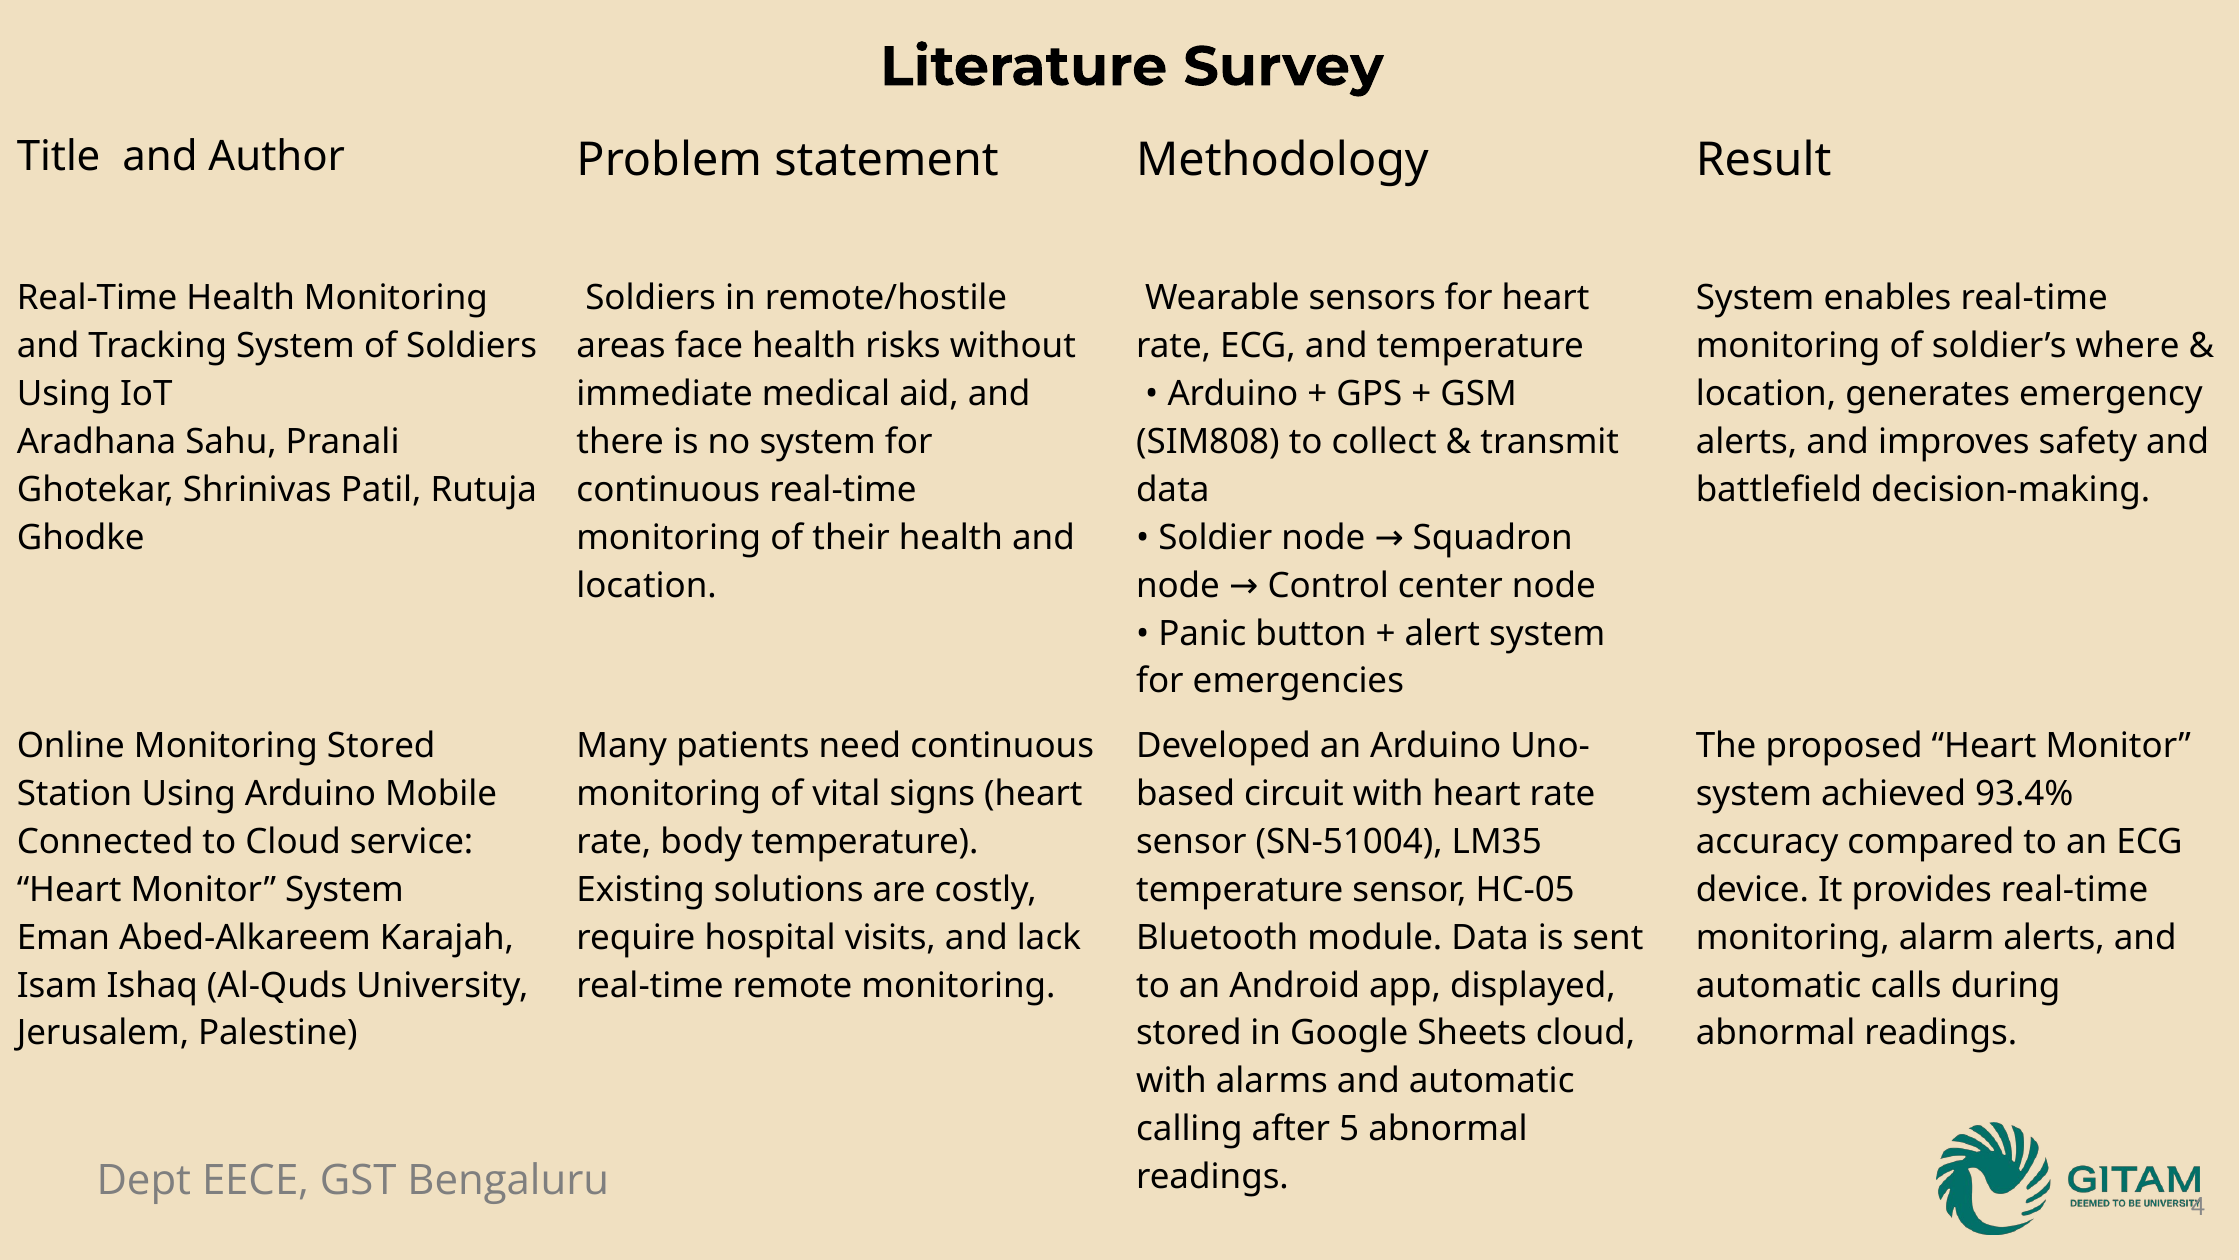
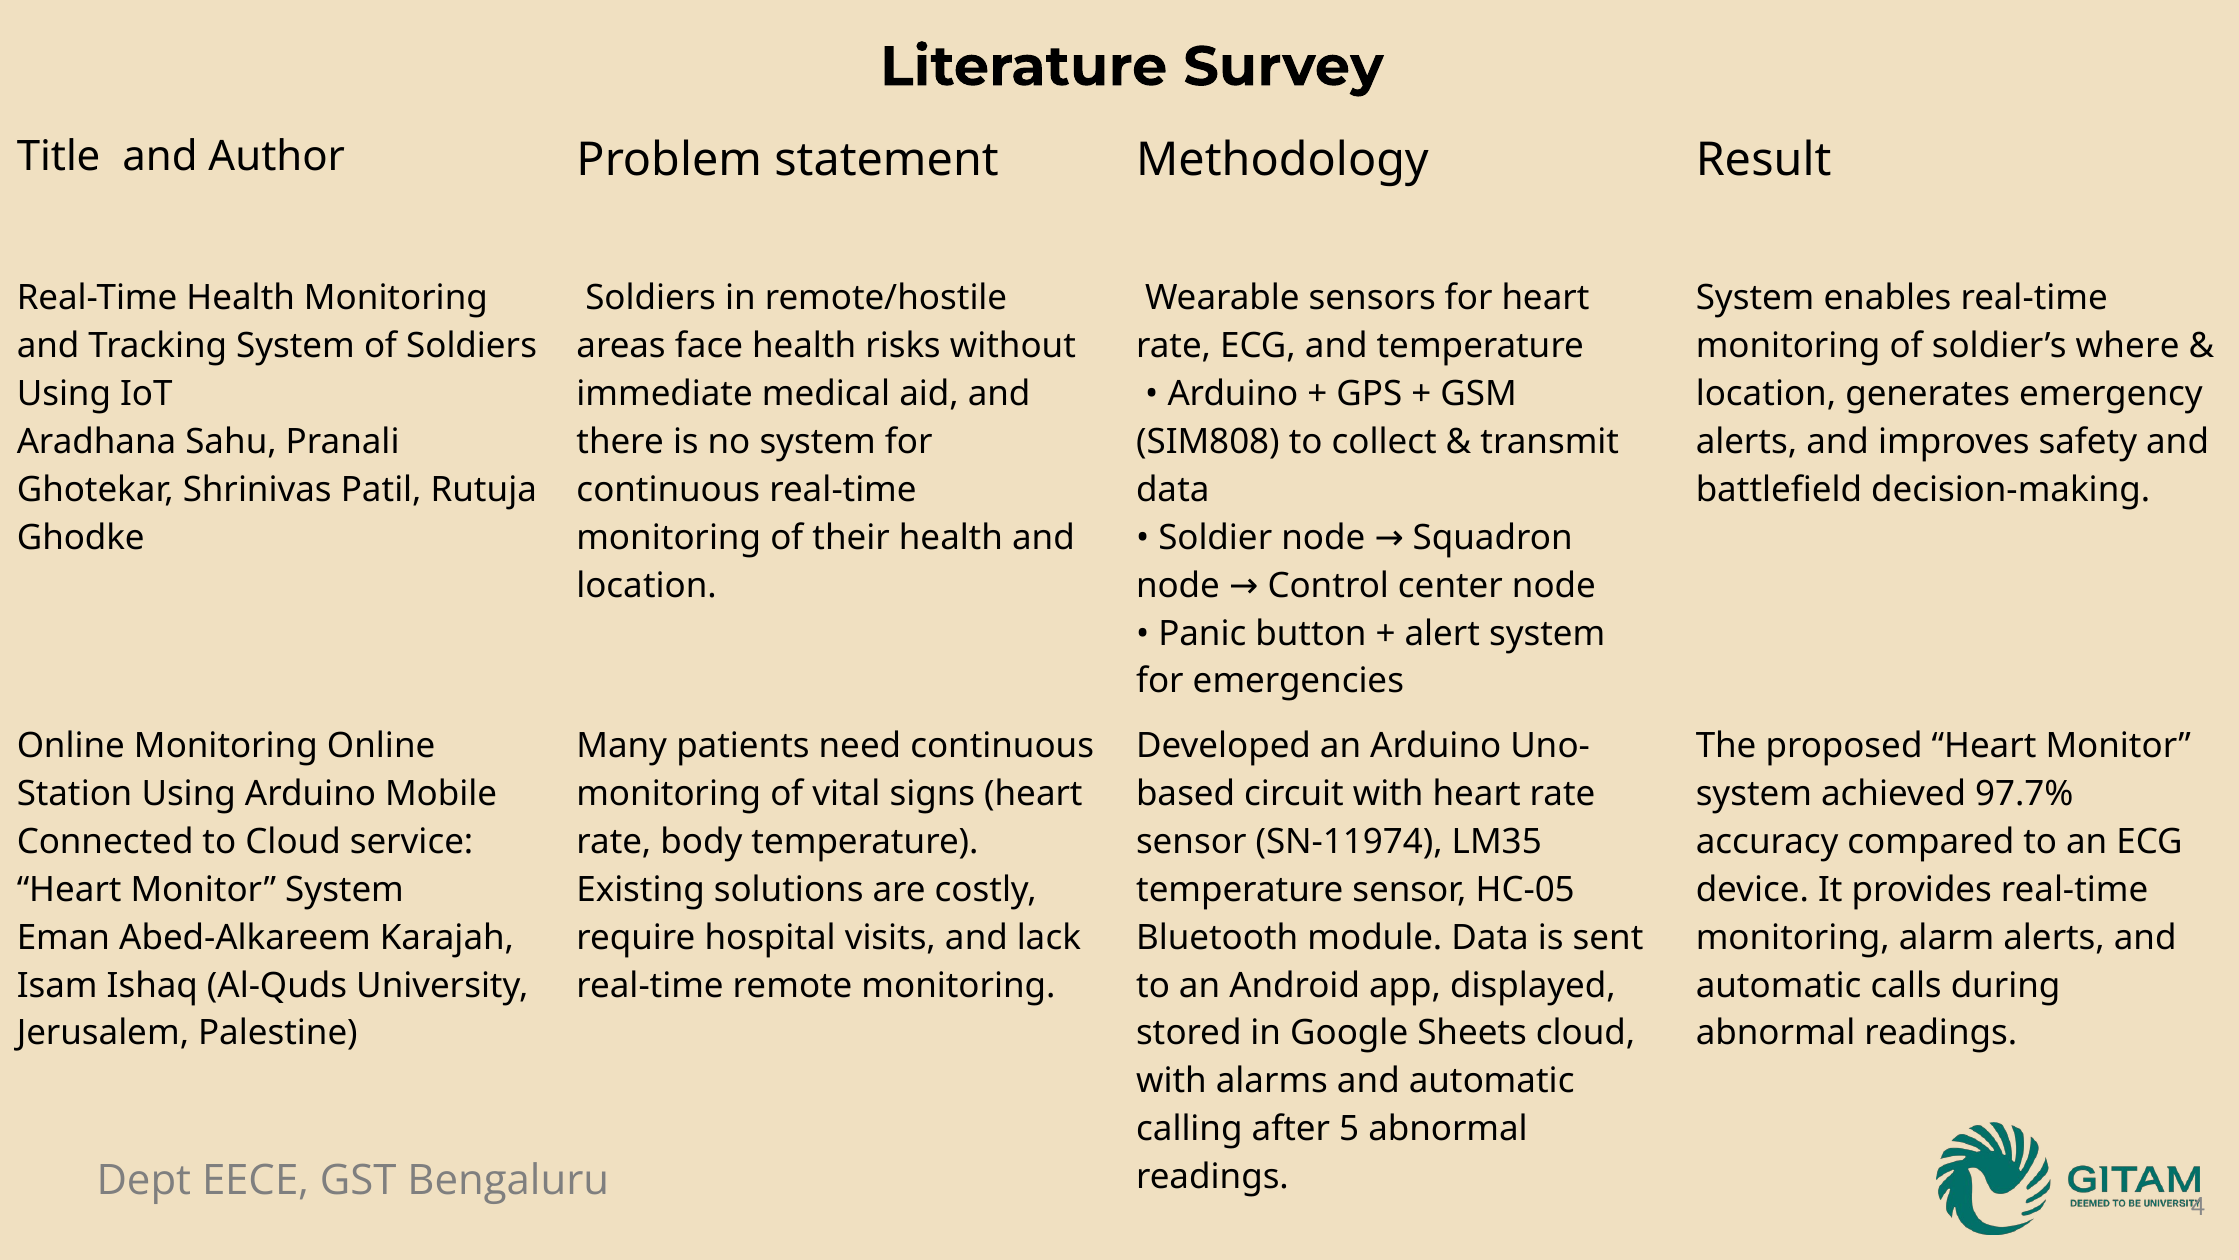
Monitoring Stored: Stored -> Online
93.4%: 93.4% -> 97.7%
SN-51004: SN-51004 -> SN-11974
